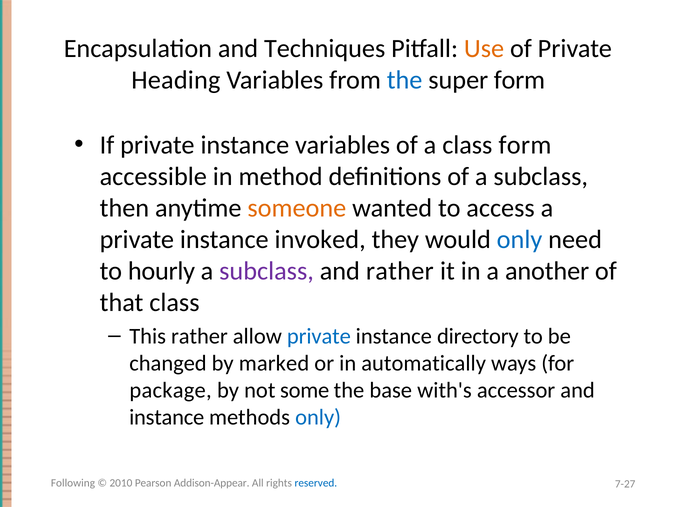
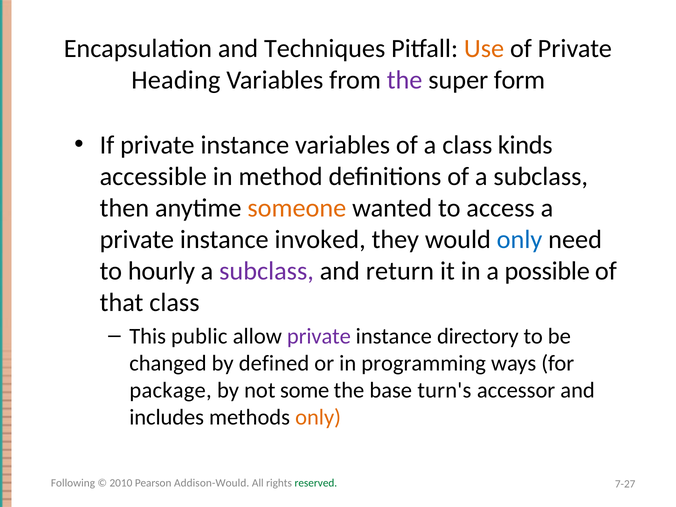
the at (405, 80) colour: blue -> purple
class form: form -> kinds
and rather: rather -> return
another: another -> possible
This rather: rather -> public
private at (319, 336) colour: blue -> purple
marked: marked -> defined
automatically: automatically -> programming
with's: with's -> turn's
instance at (167, 417): instance -> includes
only at (318, 417) colour: blue -> orange
Addison-Appear: Addison-Appear -> Addison-Would
reserved colour: blue -> green
